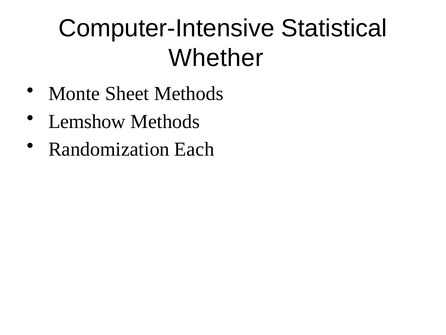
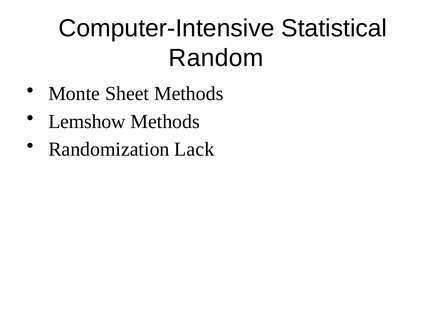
Whether: Whether -> Random
Each: Each -> Lack
